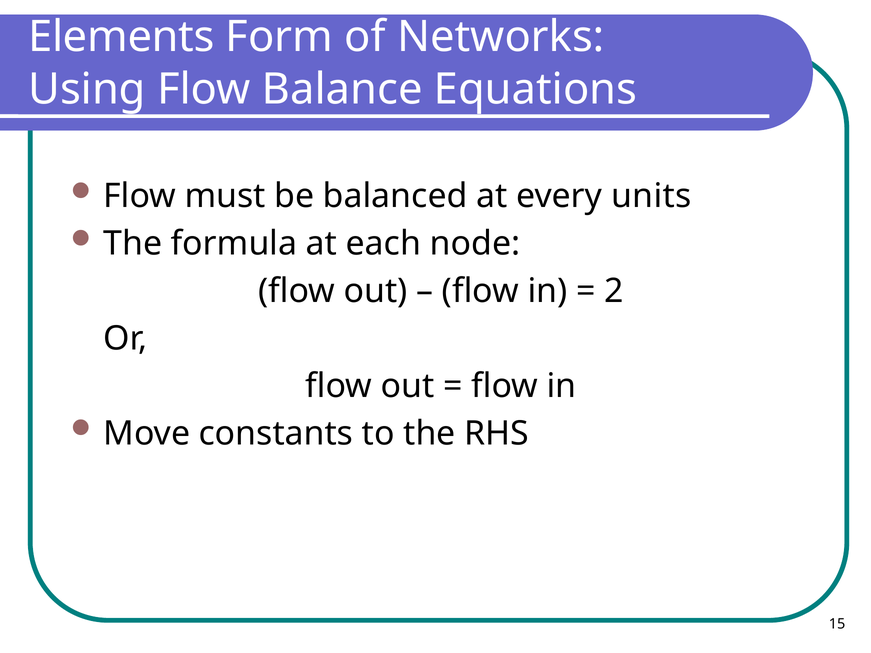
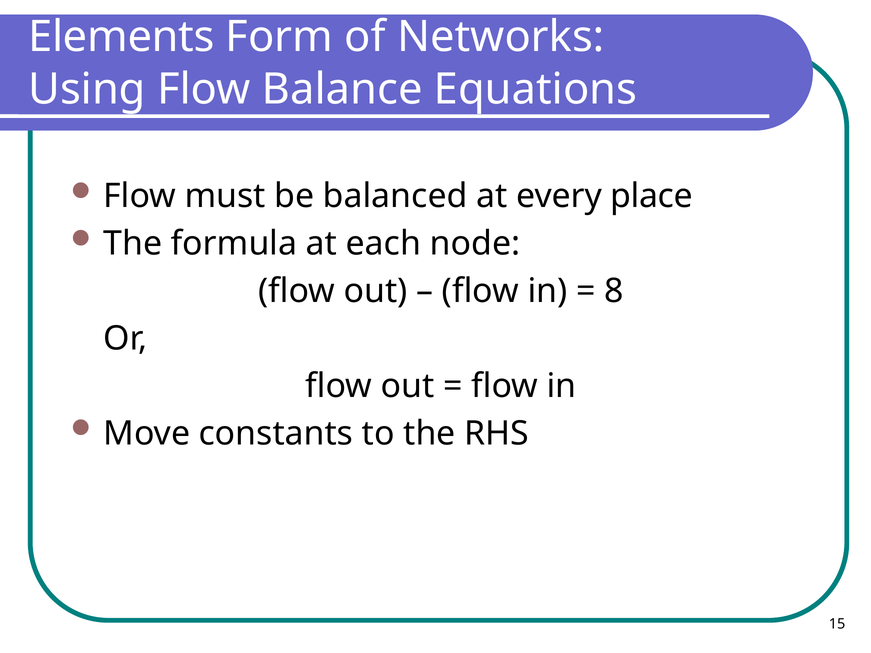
units: units -> place
2: 2 -> 8
